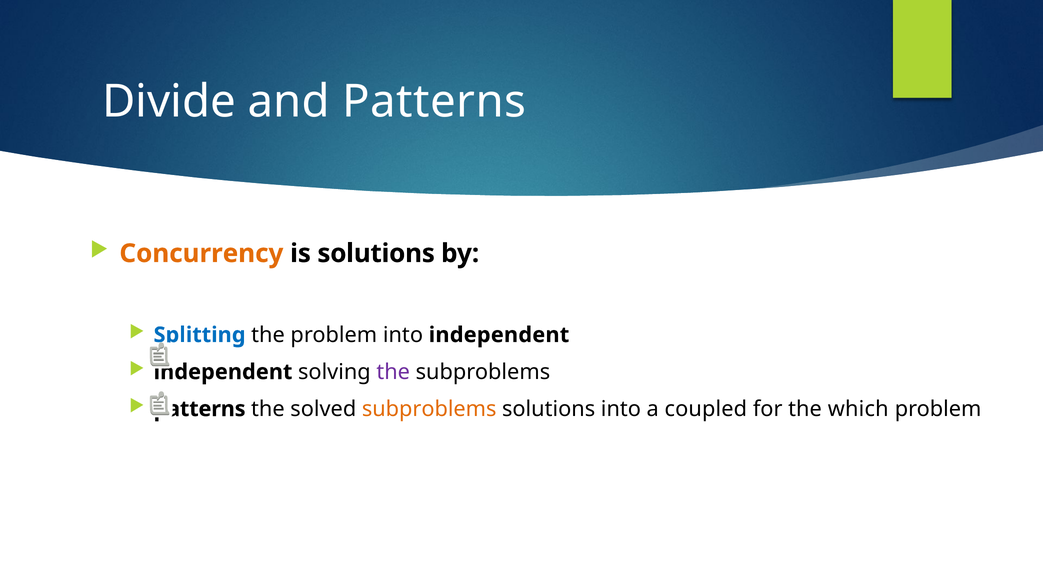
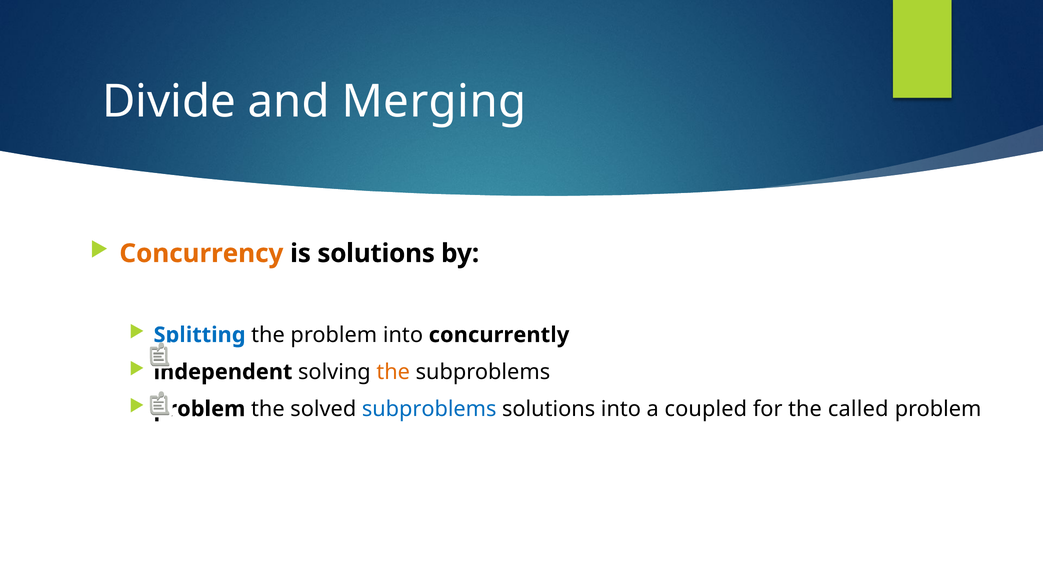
and Patterns: Patterns -> Merging
into independent: independent -> concurrently
the at (393, 372) colour: purple -> orange
patterns at (200, 409): patterns -> problem
subproblems at (429, 409) colour: orange -> blue
which: which -> called
